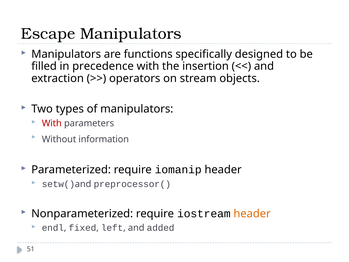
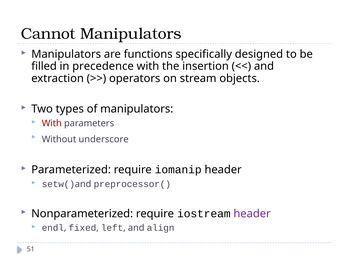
Escape: Escape -> Cannot
information: information -> underscore
header at (252, 213) colour: orange -> purple
added: added -> align
